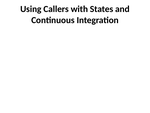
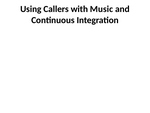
States: States -> Music
